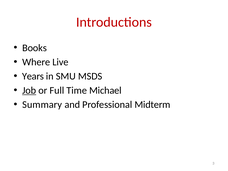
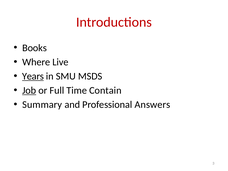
Years underline: none -> present
Michael: Michael -> Contain
Midterm: Midterm -> Answers
